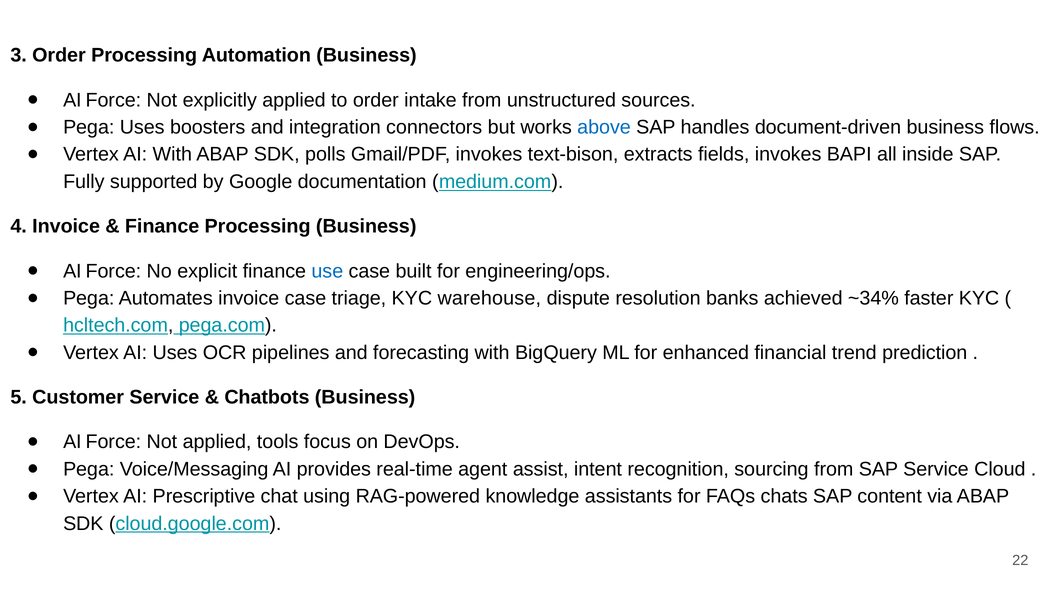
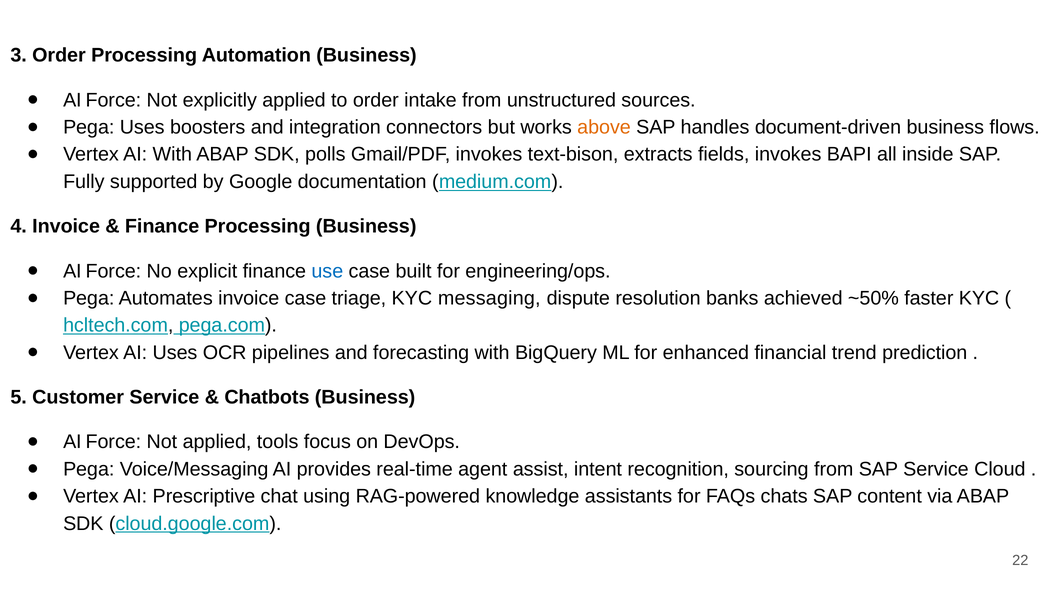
above colour: blue -> orange
warehouse: warehouse -> messaging
~34%: ~34% -> ~50%
